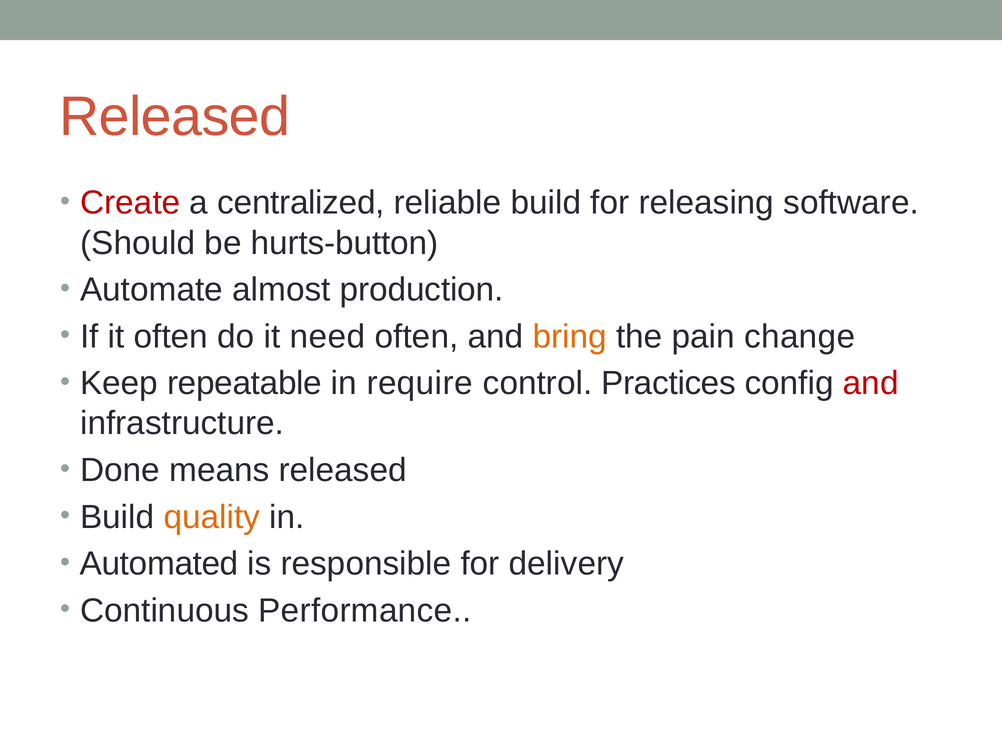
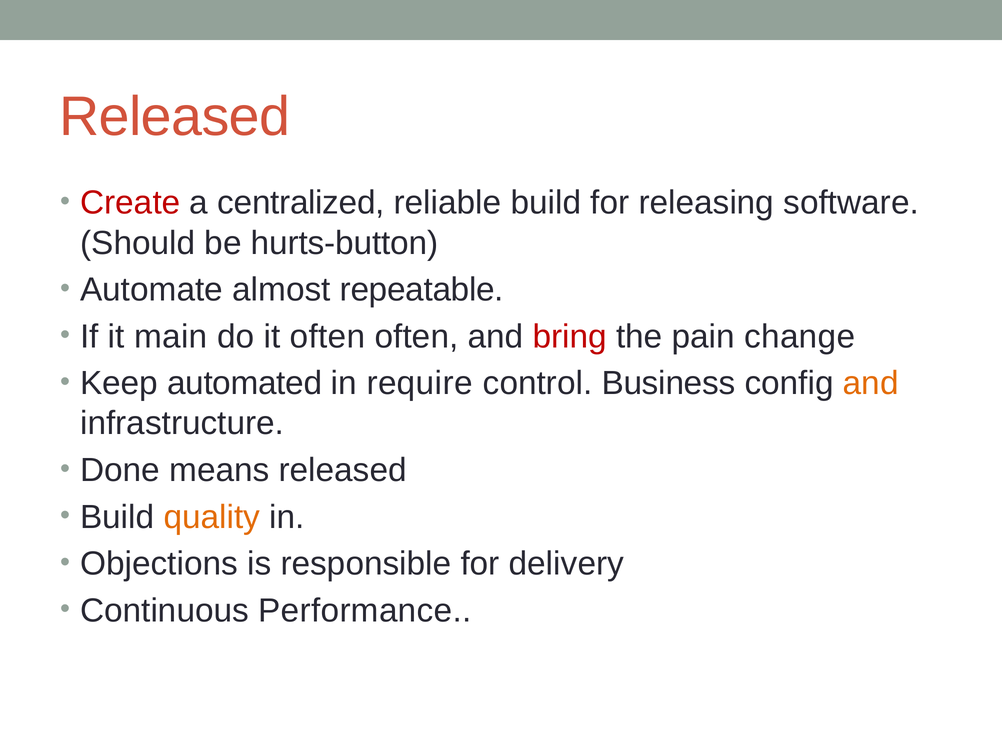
production: production -> repeatable
it often: often -> main
it need: need -> often
bring colour: orange -> red
repeatable: repeatable -> automated
Practices: Practices -> Business
and at (871, 383) colour: red -> orange
Automated: Automated -> Objections
